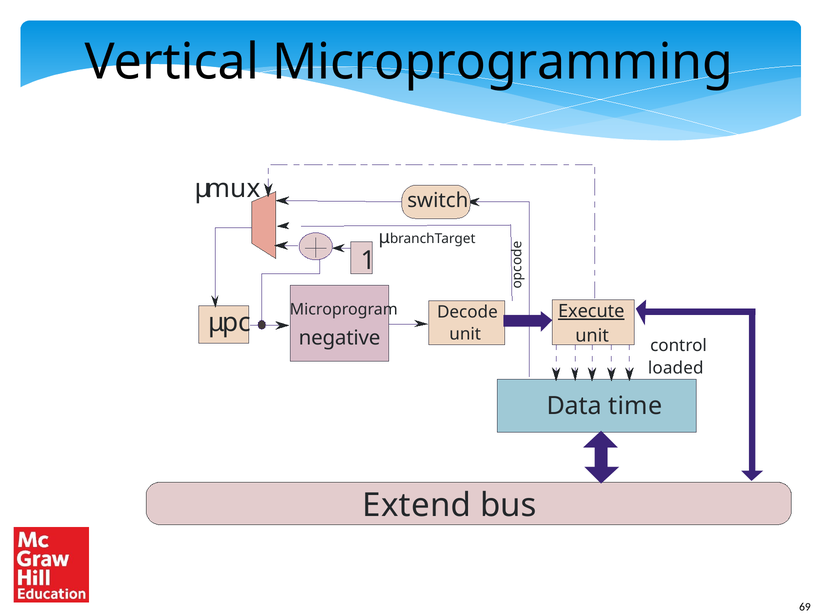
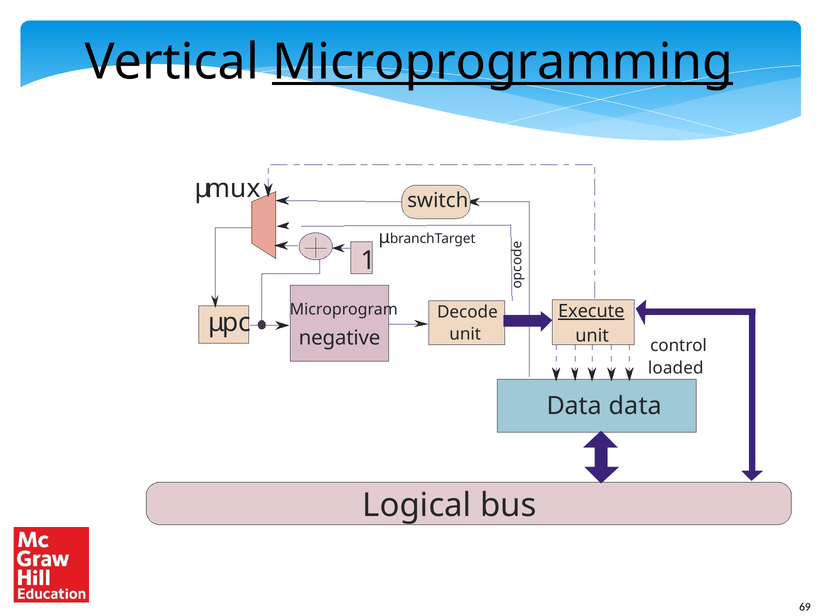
Microprogramming underline: none -> present
Data time: time -> data
Extend: Extend -> Logical
